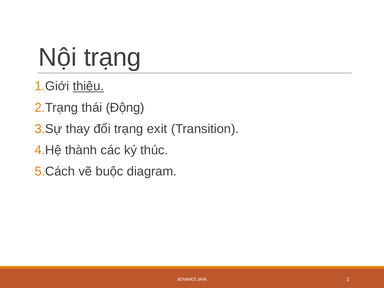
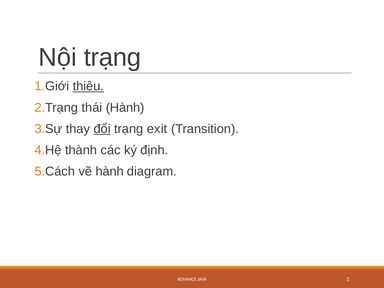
thái Động: Động -> Hành
đổi underline: none -> present
thúc: thúc -> định
vẽ buộc: buộc -> hành
